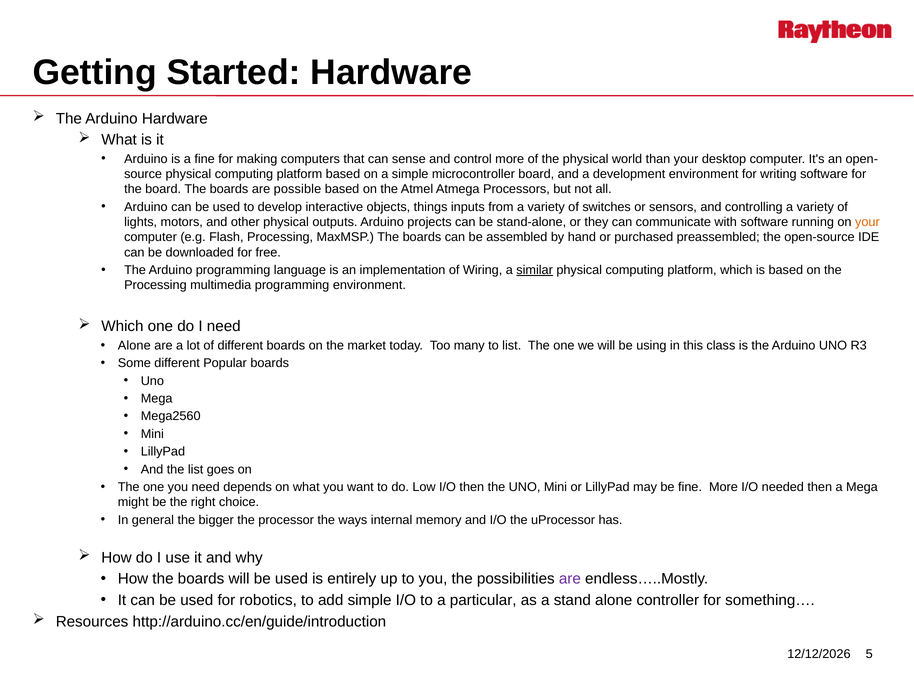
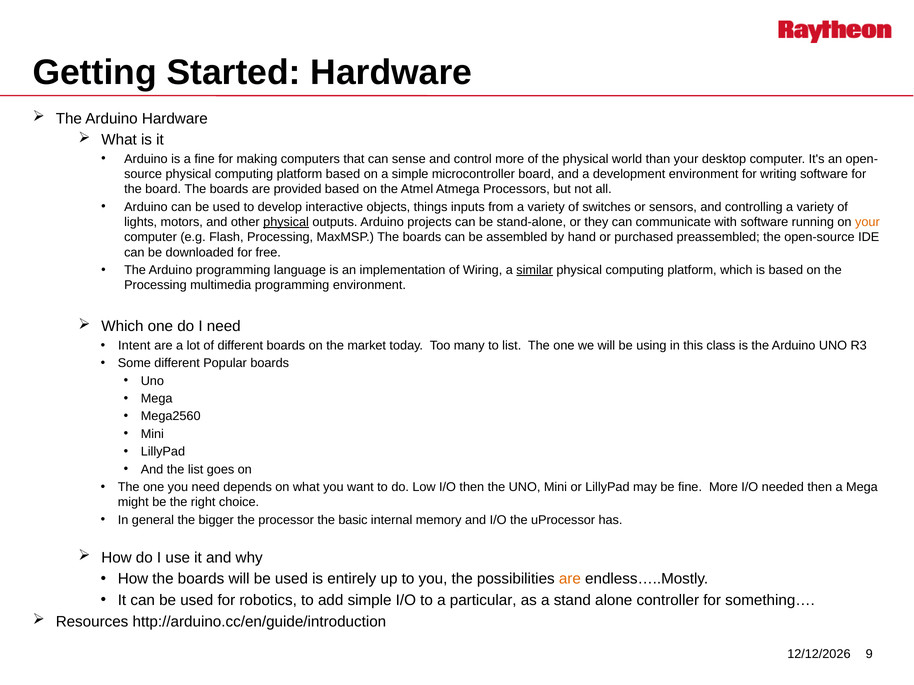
possible: possible -> provided
physical at (286, 222) underline: none -> present
Alone at (134, 346): Alone -> Intent
ways: ways -> basic
are at (570, 579) colour: purple -> orange
5: 5 -> 9
